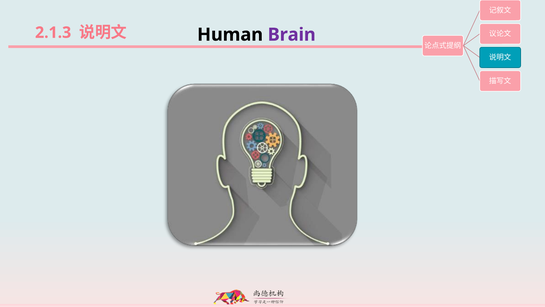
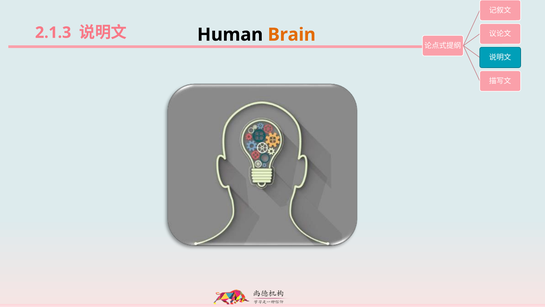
Brain colour: purple -> orange
